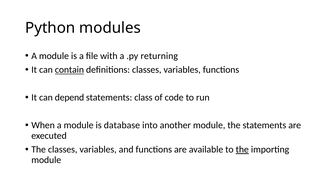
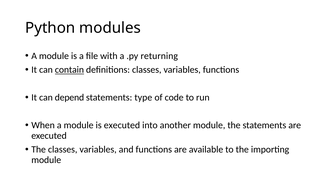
class: class -> type
is database: database -> executed
the at (242, 149) underline: present -> none
